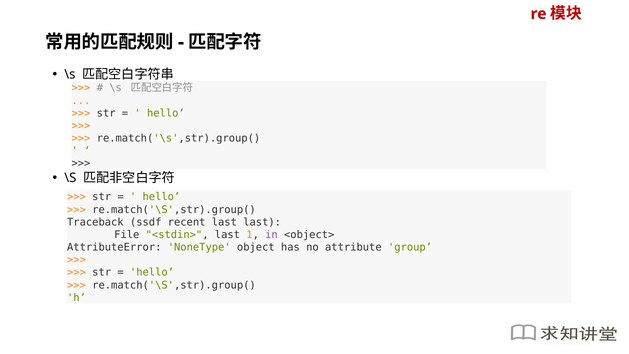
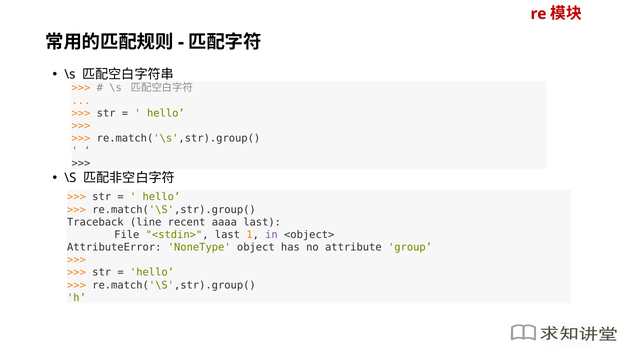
ssdf: ssdf -> line
recent last: last -> aaaa
